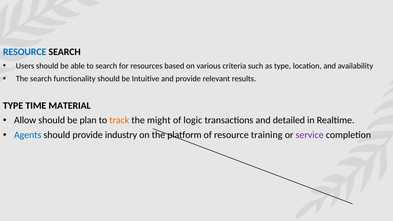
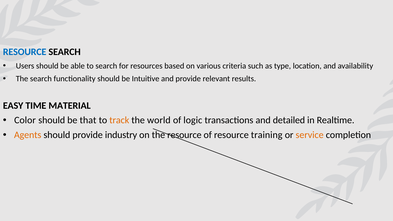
TYPE at (13, 106): TYPE -> EASY
Allow: Allow -> Color
plan: plan -> that
might: might -> world
Agents colour: blue -> orange
the platform: platform -> resource
service colour: purple -> orange
